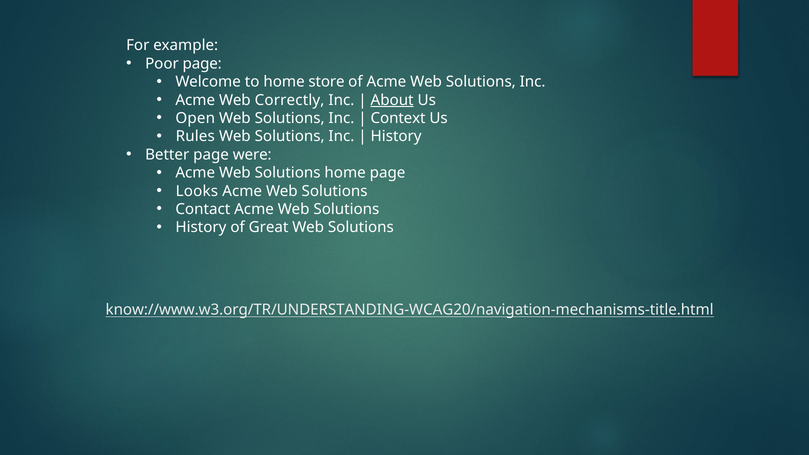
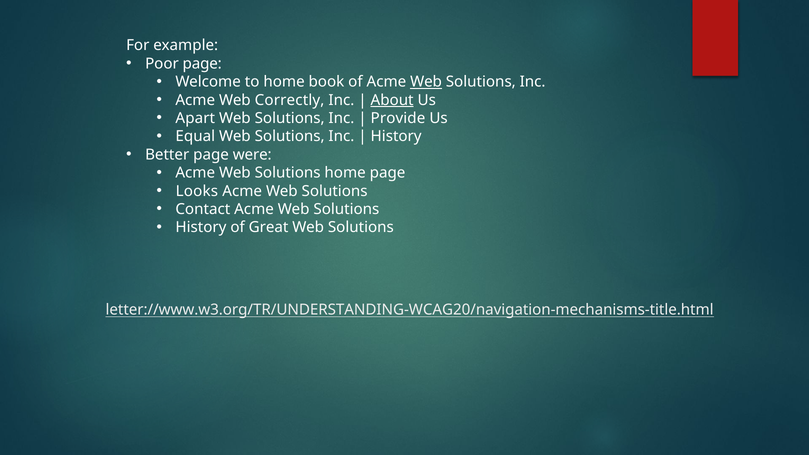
store: store -> book
Web at (426, 82) underline: none -> present
Open: Open -> Apart
Context: Context -> Provide
Rules: Rules -> Equal
know://www.w3.org/TR/UNDERSTANDING-WCAG20/navigation-mechanisms-title.html: know://www.w3.org/TR/UNDERSTANDING-WCAG20/navigation-mechanisms-title.html -> letter://www.w3.org/TR/UNDERSTANDING-WCAG20/navigation-mechanisms-title.html
